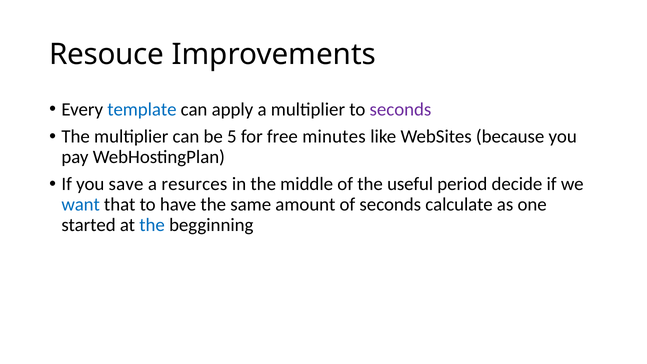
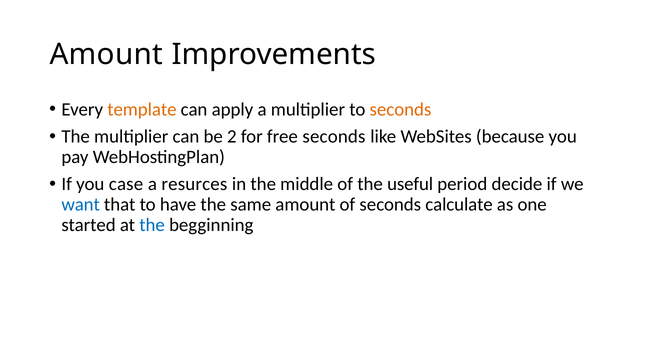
Resouce at (107, 54): Resouce -> Amount
template colour: blue -> orange
seconds at (400, 109) colour: purple -> orange
5: 5 -> 2
free minutes: minutes -> seconds
save: save -> case
